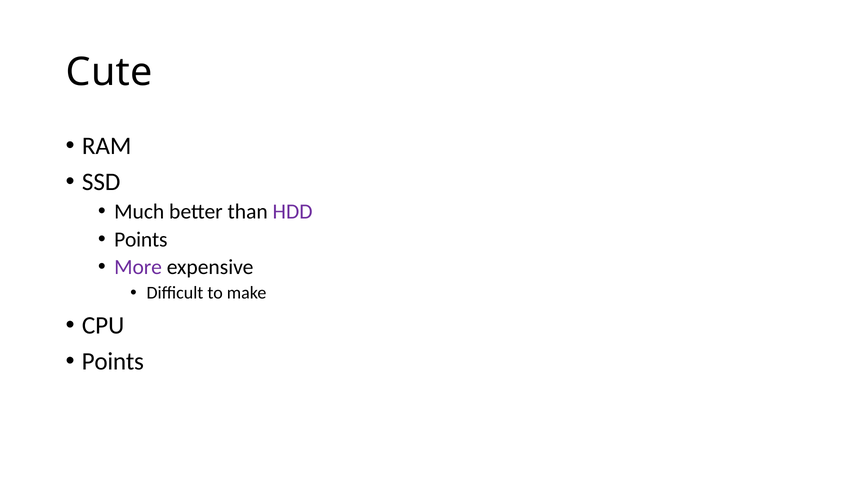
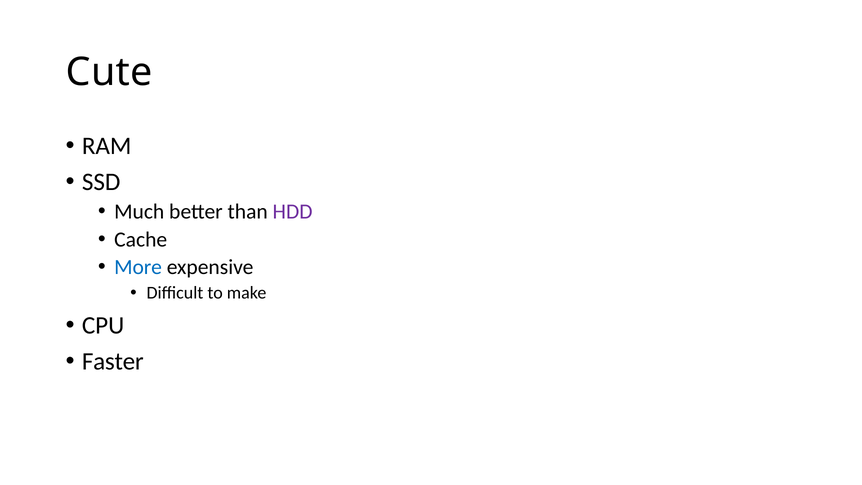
Points at (141, 239): Points -> Cache
More colour: purple -> blue
Points at (113, 361): Points -> Faster
